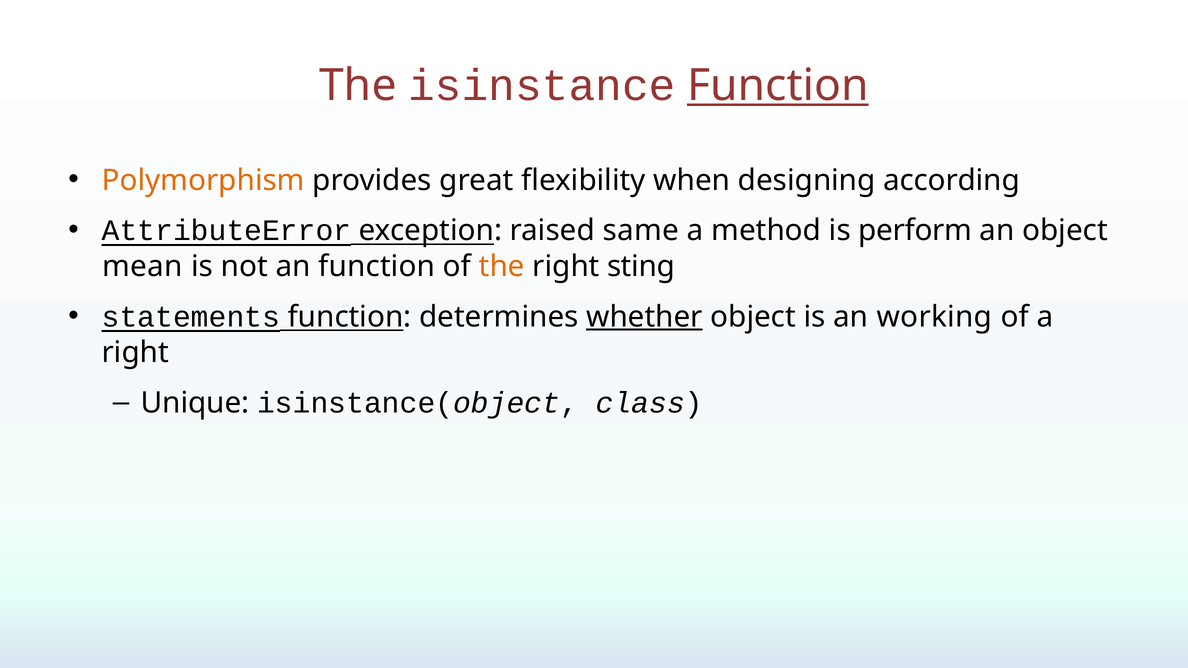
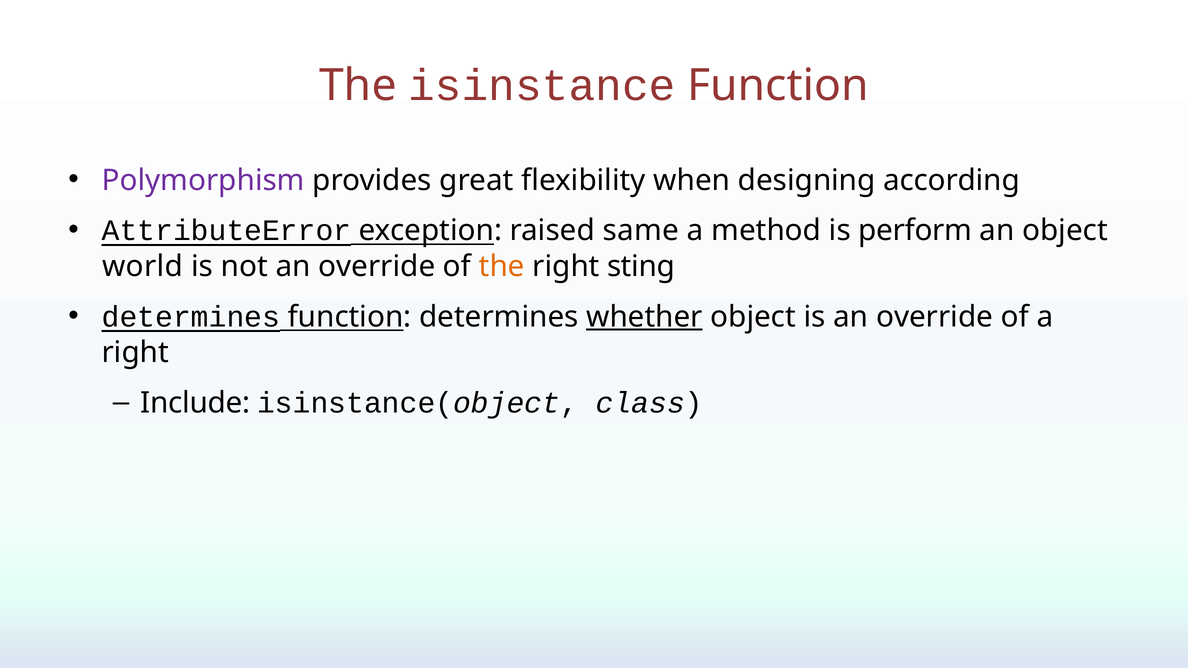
Function at (778, 86) underline: present -> none
Polymorphism colour: orange -> purple
mean: mean -> world
not an function: function -> override
statements at (191, 317): statements -> determines
is an working: working -> override
Unique: Unique -> Include
